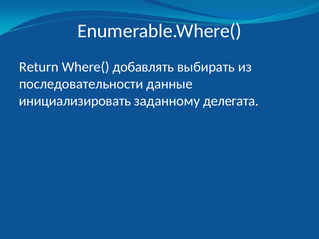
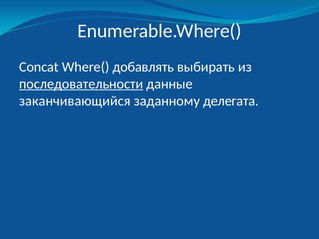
Return: Return -> Concat
последовательности underline: none -> present
инициализировать: инициализировать -> заканчивающийся
